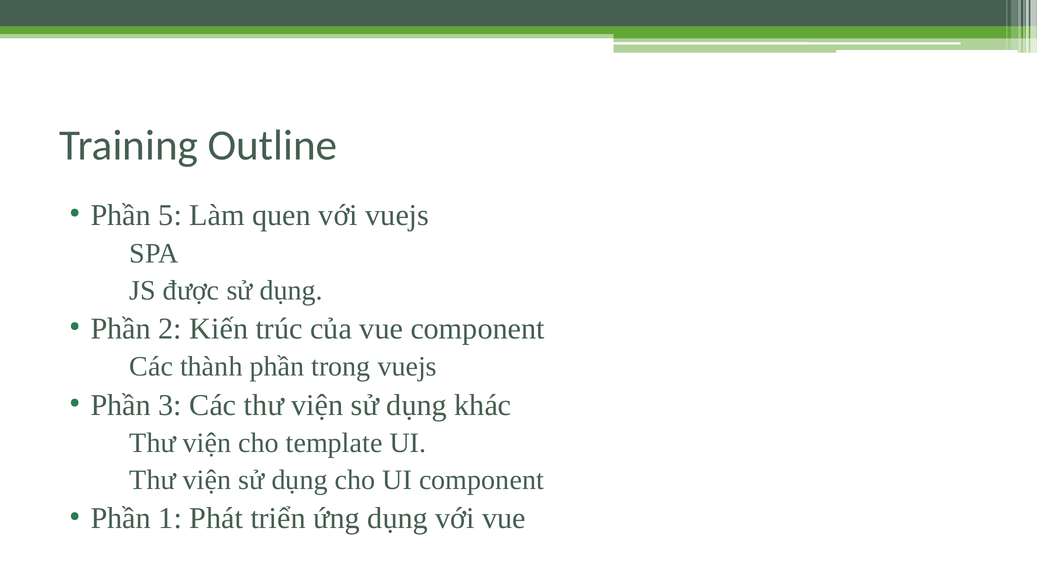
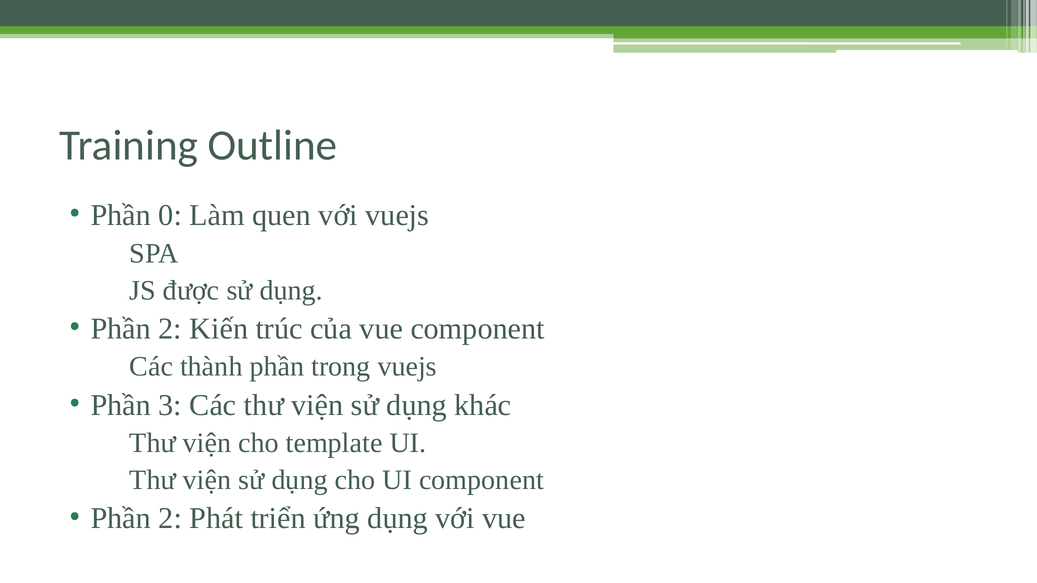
5: 5 -> 0
1 at (170, 519): 1 -> 2
